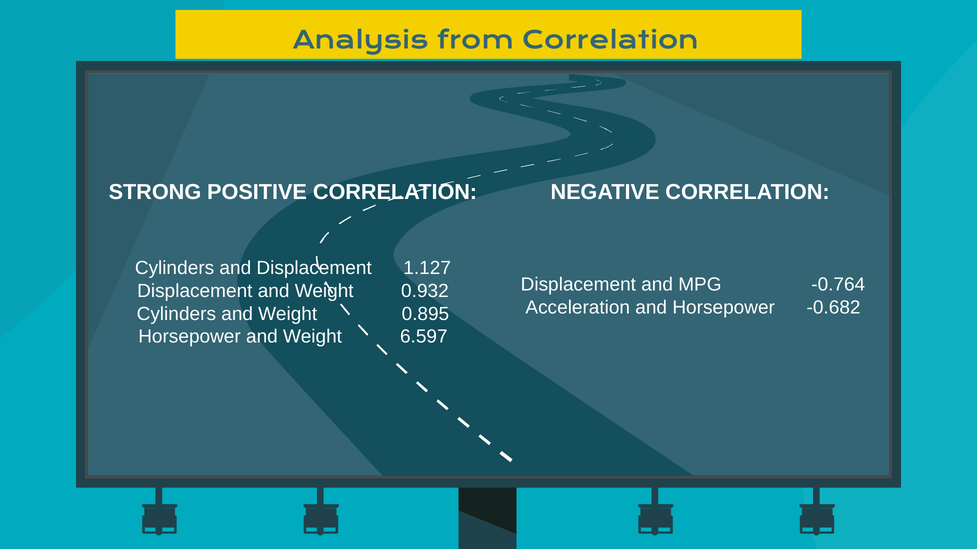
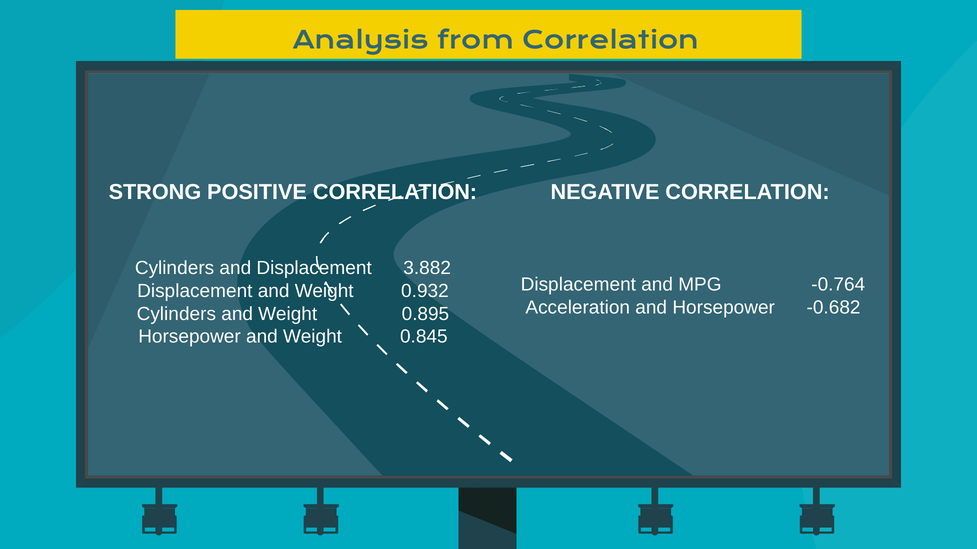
1.127: 1.127 -> 3.882
6.597: 6.597 -> 0.845
